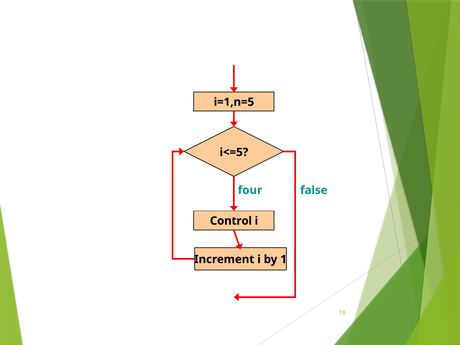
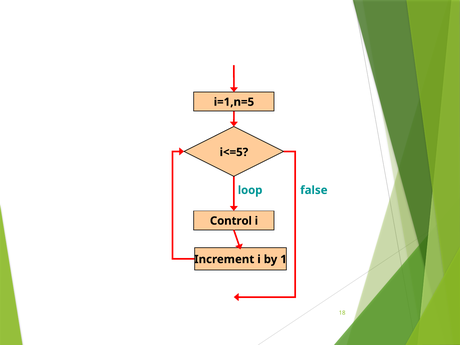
four: four -> loop
